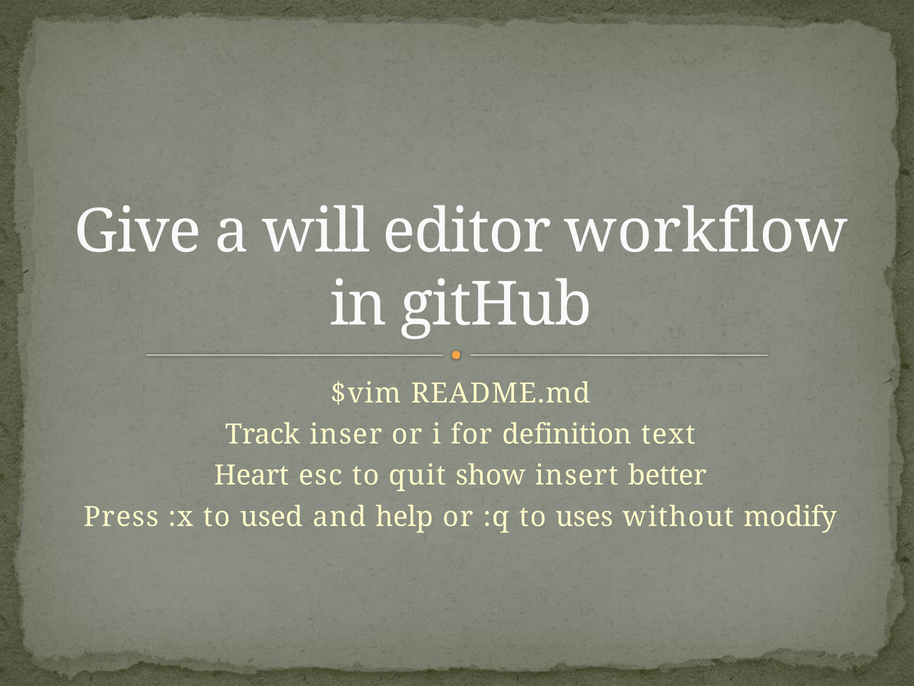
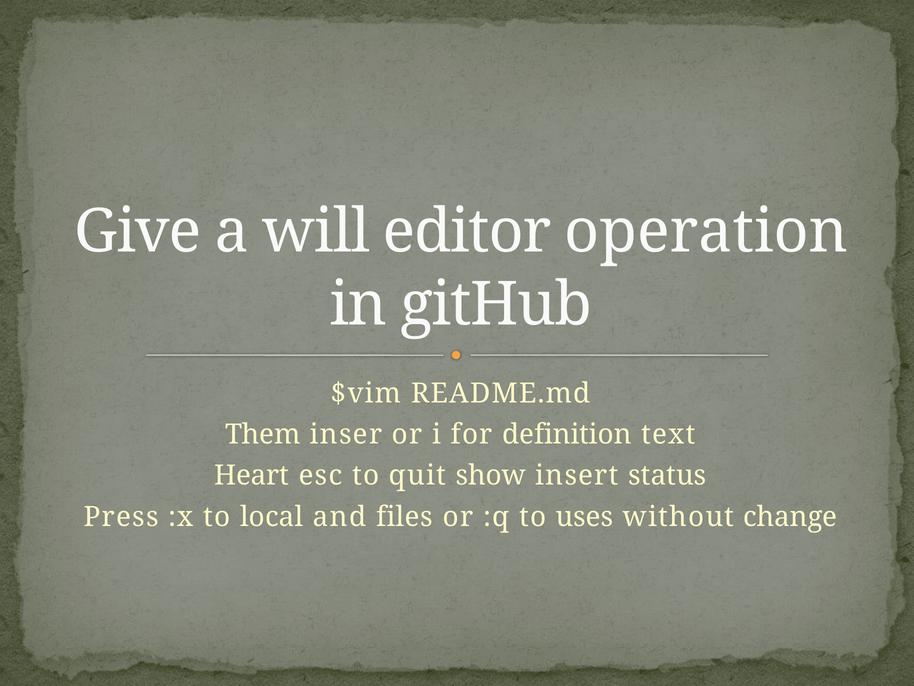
workflow: workflow -> operation
Track: Track -> Them
better: better -> status
used: used -> local
help: help -> files
modify: modify -> change
